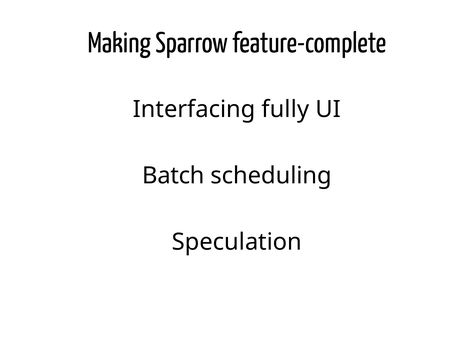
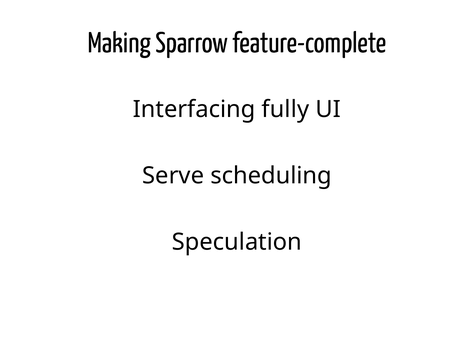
Batch: Batch -> Serve
